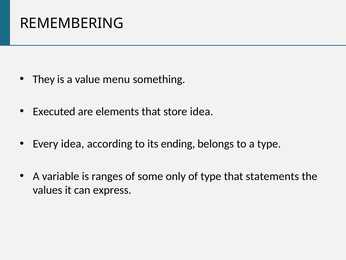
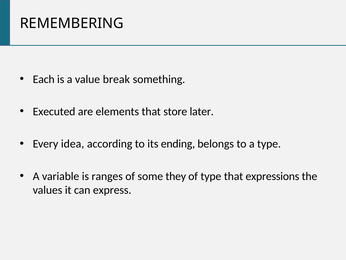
They: They -> Each
menu: menu -> break
store idea: idea -> later
only: only -> they
statements: statements -> expressions
